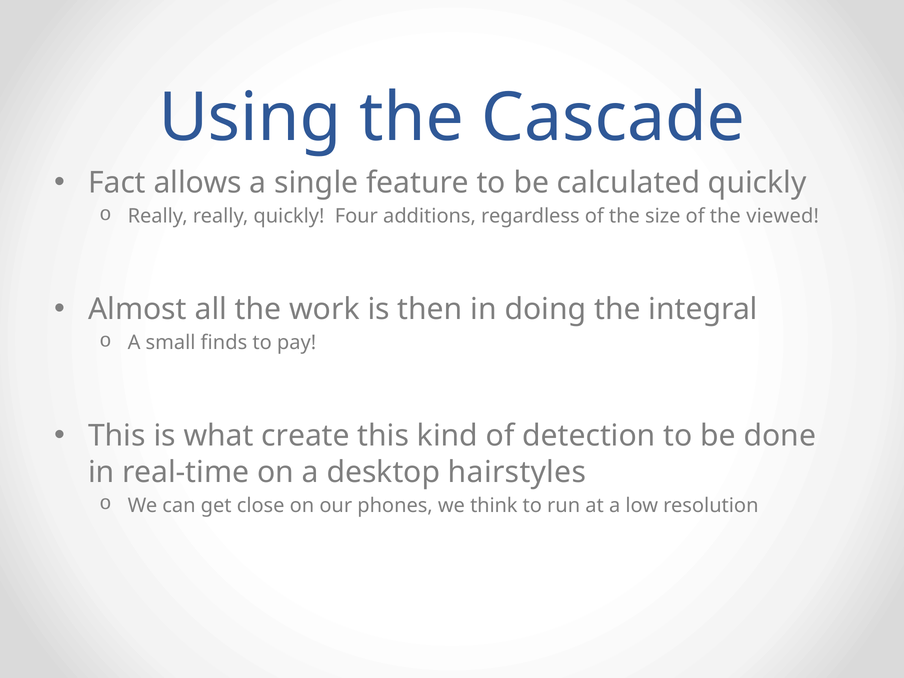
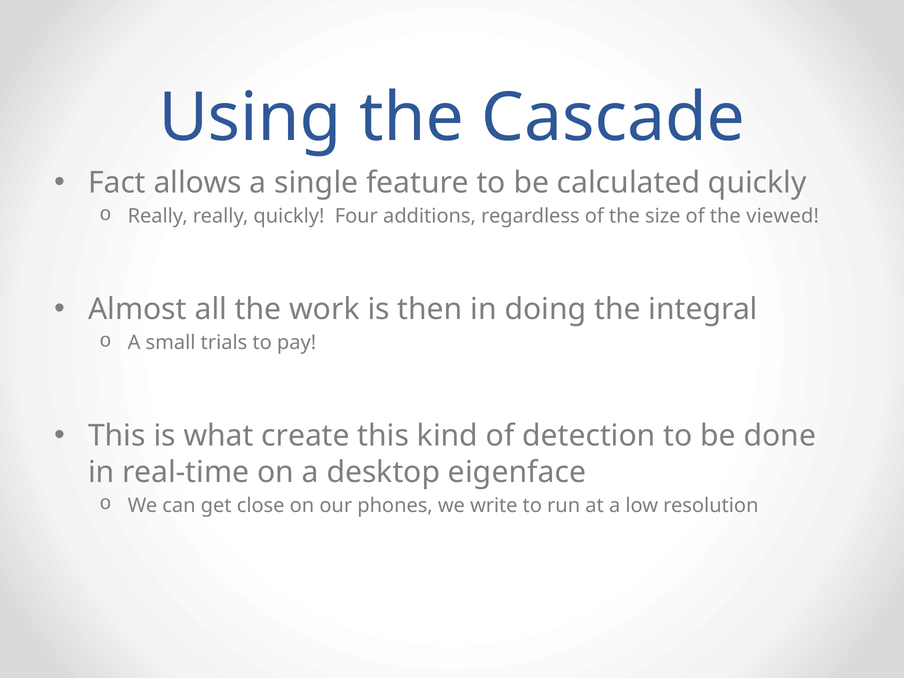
finds: finds -> trials
hairstyles: hairstyles -> eigenface
think: think -> write
